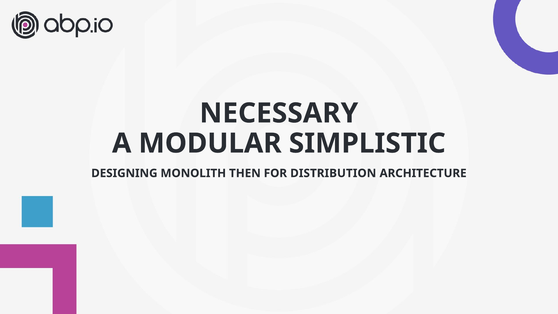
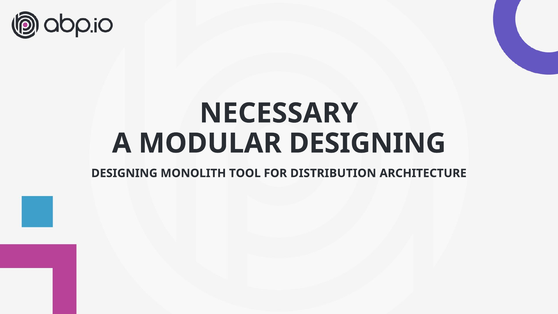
MODULAR SIMPLISTIC: SIMPLISTIC -> DESIGNING
THEN: THEN -> TOOL
